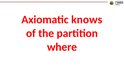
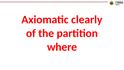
knows: knows -> clearly
